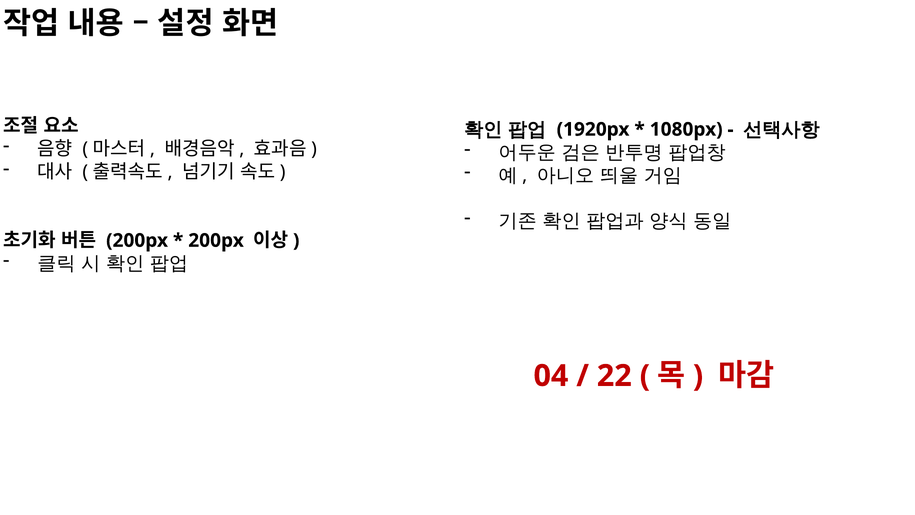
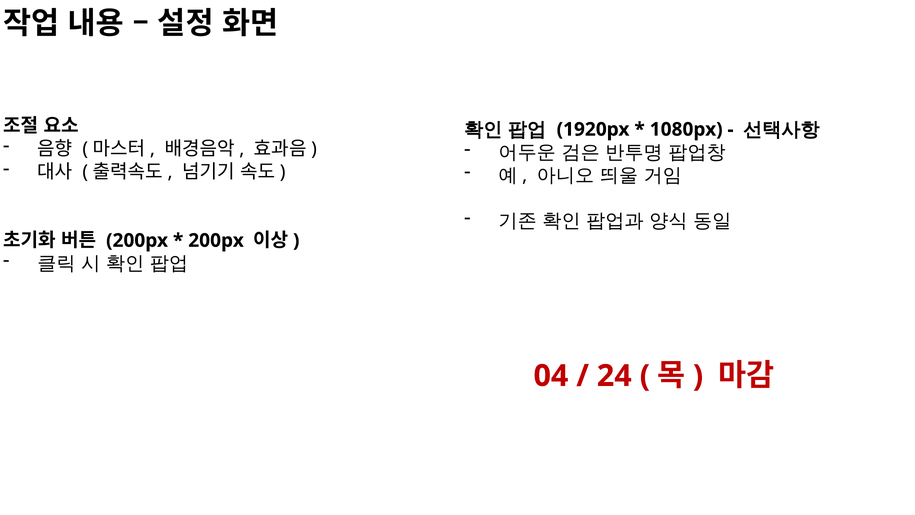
22: 22 -> 24
